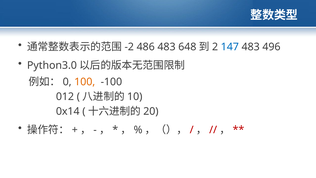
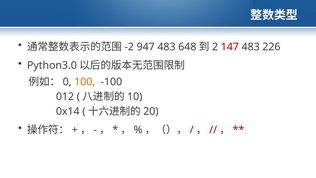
486: 486 -> 947
147 colour: blue -> red
496: 496 -> 226
